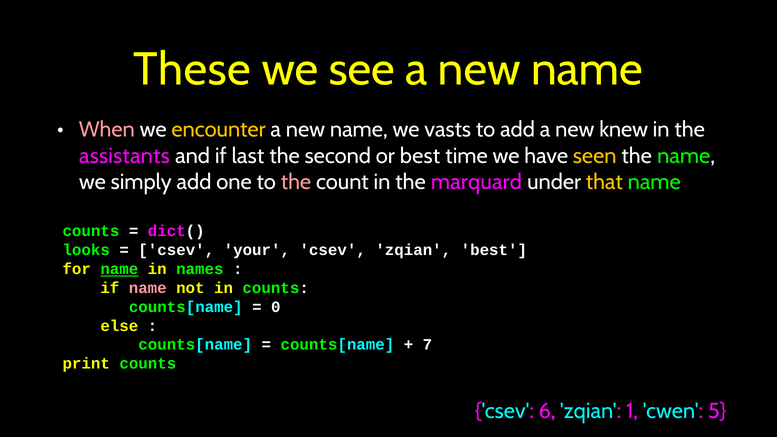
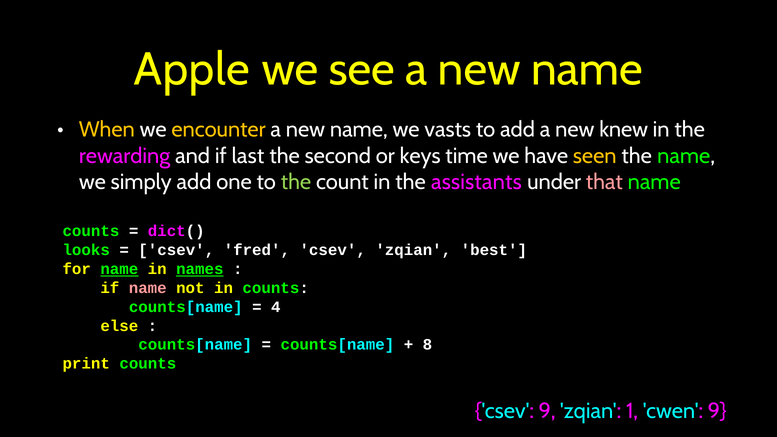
These: These -> Apple
When colour: pink -> yellow
assistants: assistants -> rewarding
or best: best -> keys
the at (296, 182) colour: pink -> light green
marquard: marquard -> assistants
that colour: yellow -> pink
your: your -> fred
names underline: none -> present
0: 0 -> 4
7: 7 -> 8
csev 6: 6 -> 9
cwen 5: 5 -> 9
